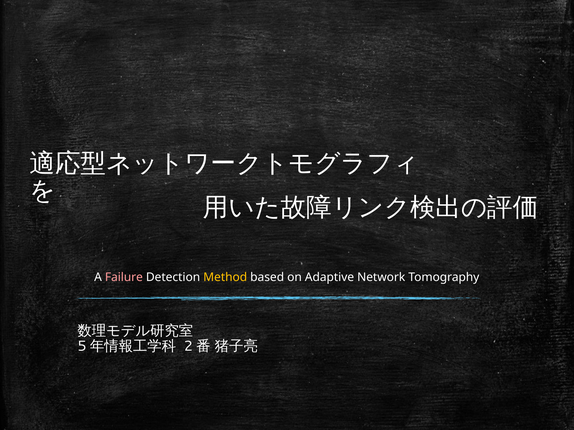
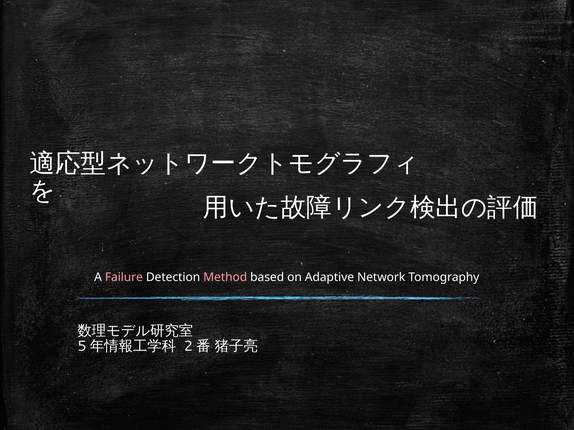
Method colour: yellow -> pink
